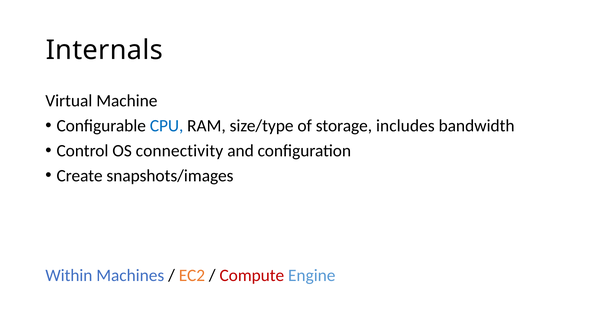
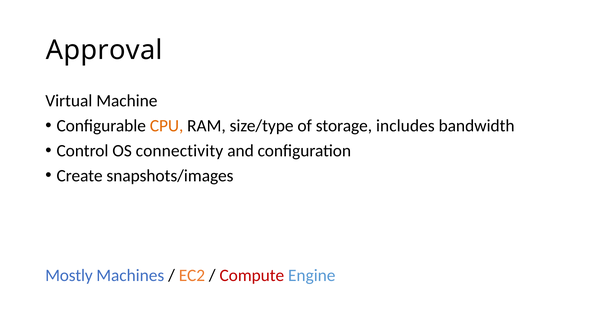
Internals: Internals -> Approval
CPU colour: blue -> orange
Within: Within -> Mostly
